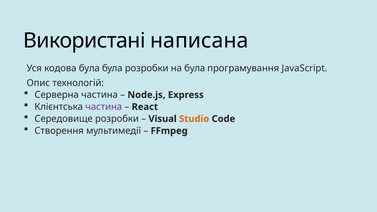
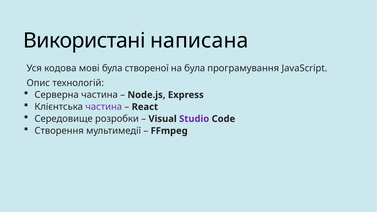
кодова була: була -> мові
була розробки: розробки -> створеної
Studio colour: orange -> purple
